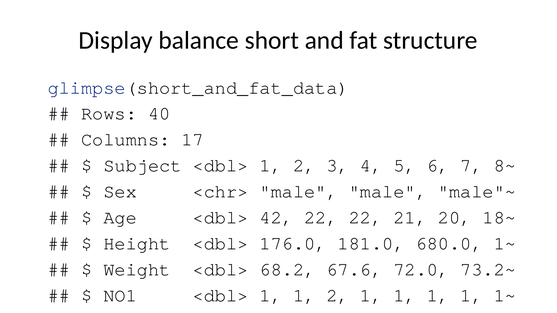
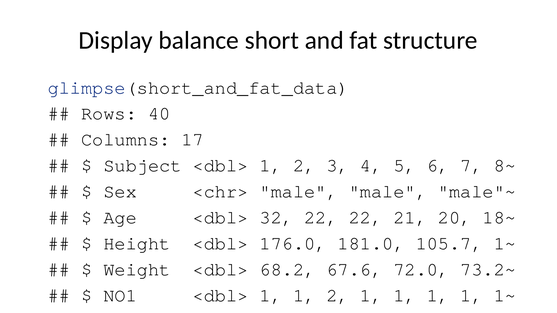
42: 42 -> 32
680.0: 680.0 -> 105.7
